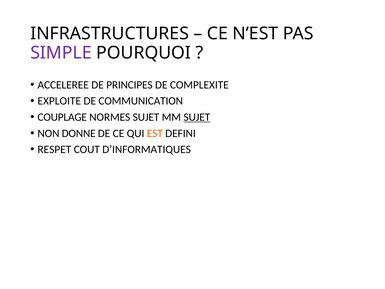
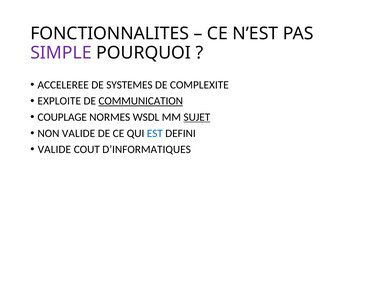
INFRASTRUCTURES: INFRASTRUCTURES -> FONCTIONNALITES
PRINCIPES: PRINCIPES -> SYSTEMES
COMMUNICATION underline: none -> present
NORMES SUJET: SUJET -> WSDL
NON DONNE: DONNE -> VALIDE
EST colour: orange -> blue
RESPET at (54, 149): RESPET -> VALIDE
